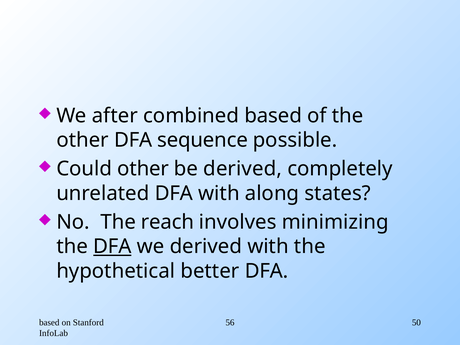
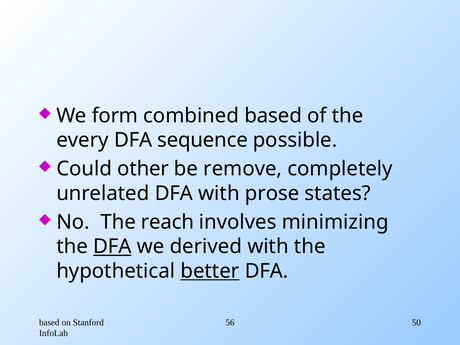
after: after -> form
other at (83, 140): other -> every
be derived: derived -> remove
along: along -> prose
better underline: none -> present
